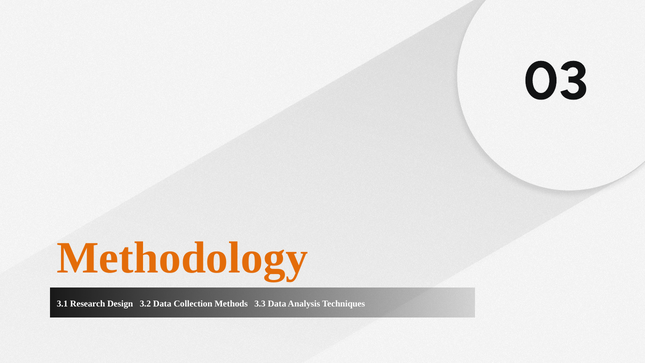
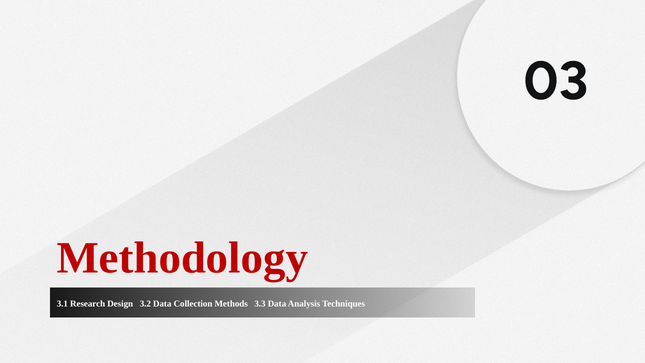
Methodology colour: orange -> red
